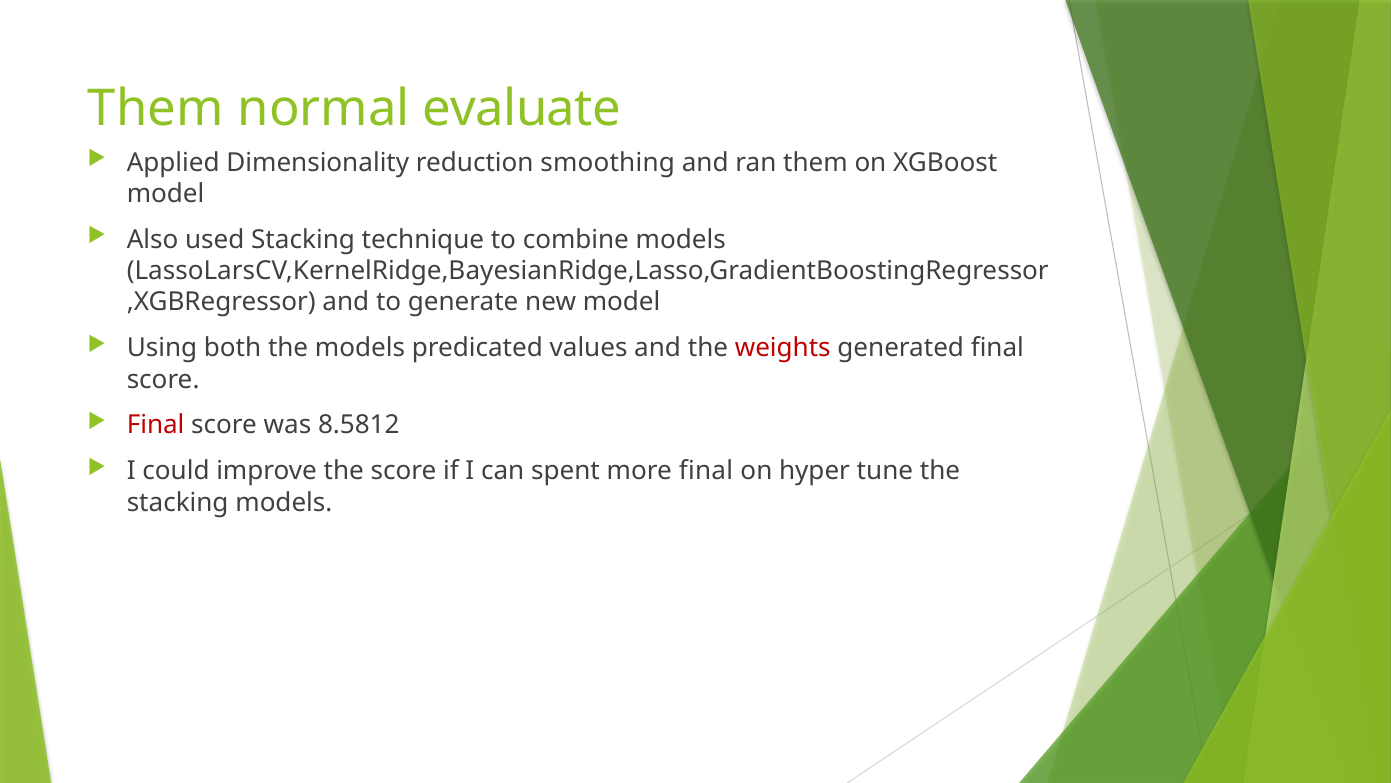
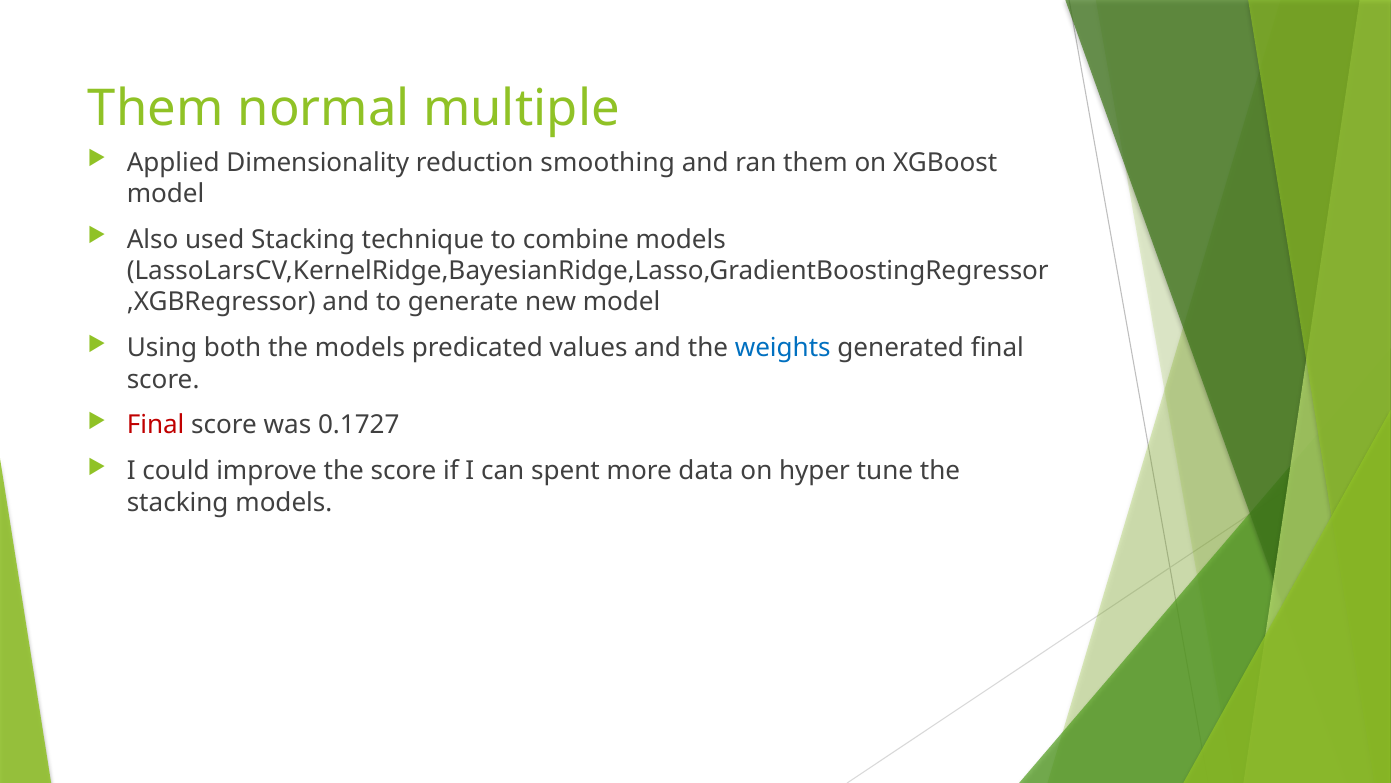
evaluate: evaluate -> multiple
weights colour: red -> blue
8.5812: 8.5812 -> 0.1727
more final: final -> data
